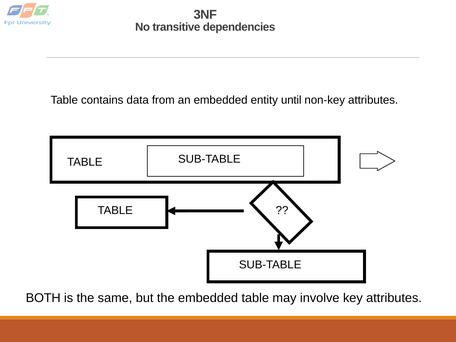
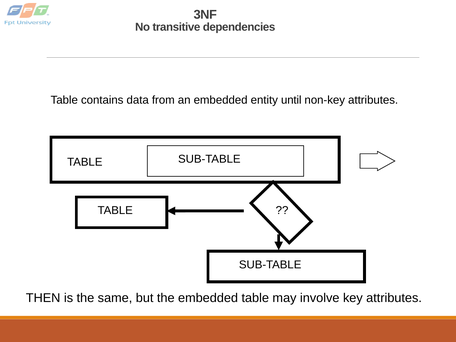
BOTH: BOTH -> THEN
